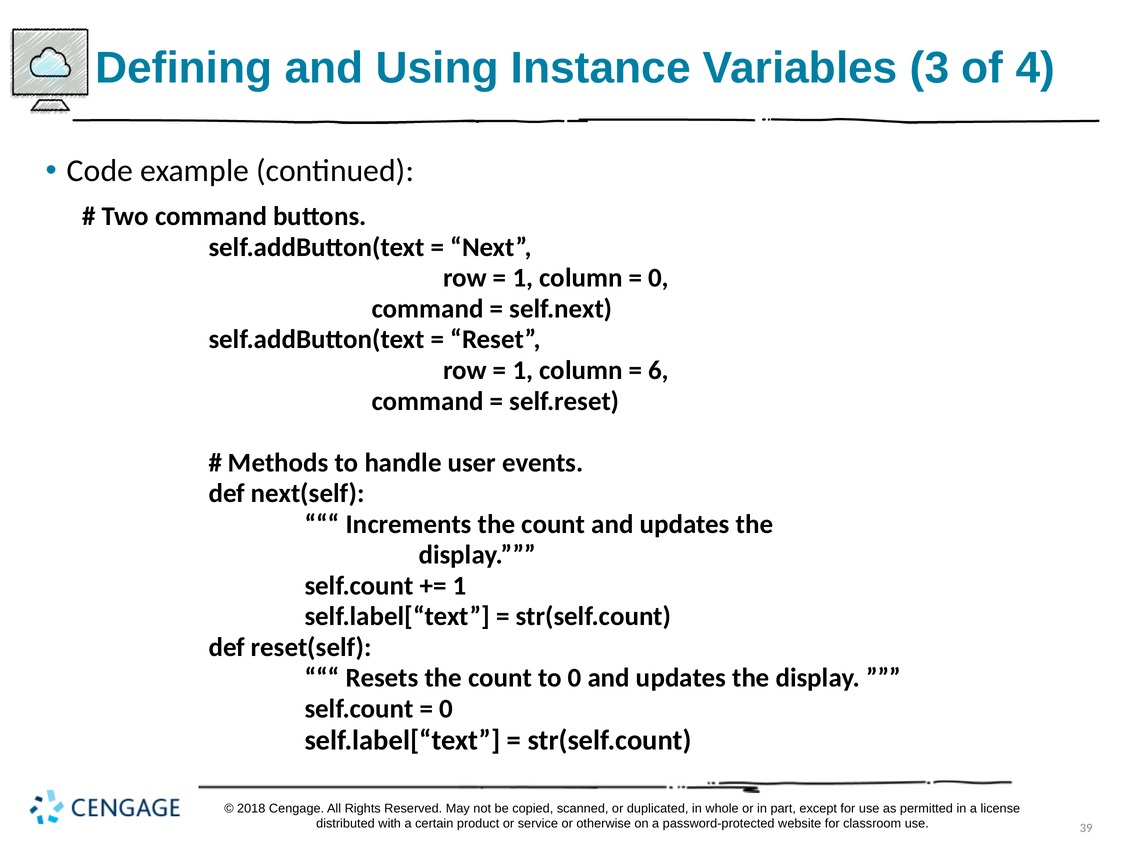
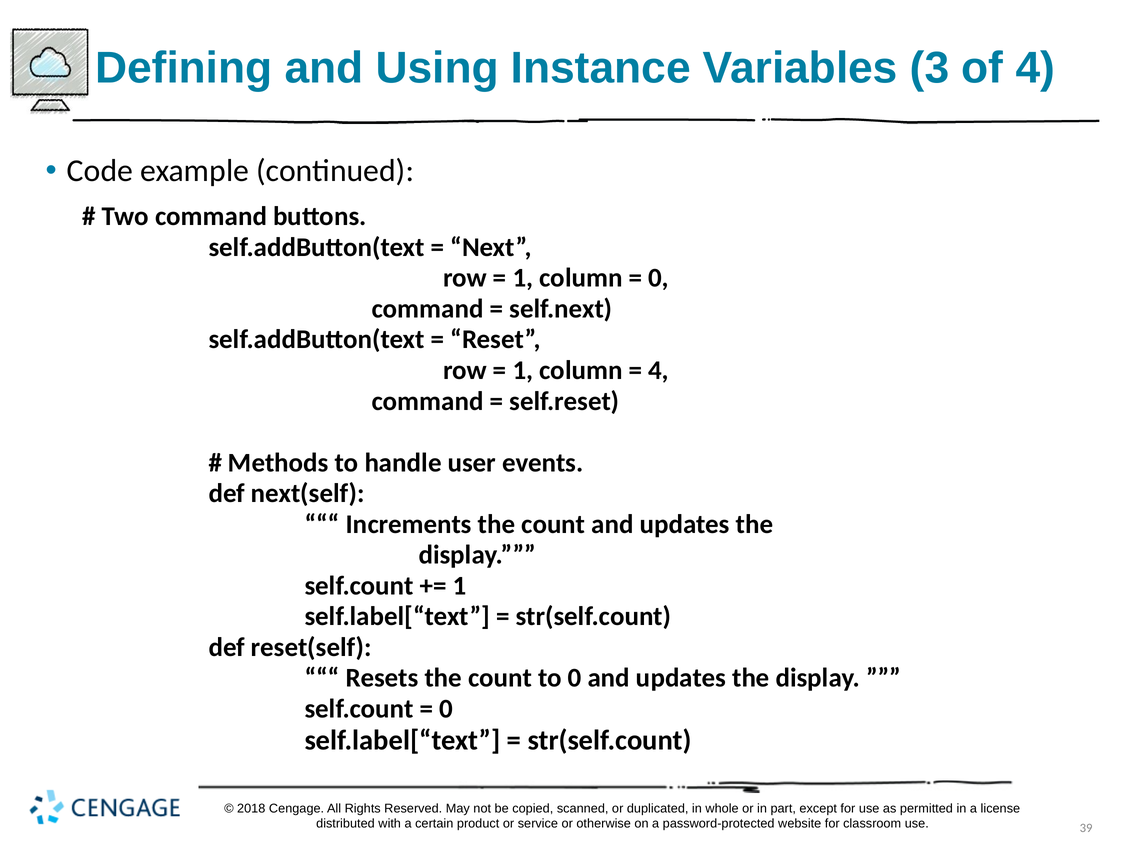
6 at (659, 370): 6 -> 4
